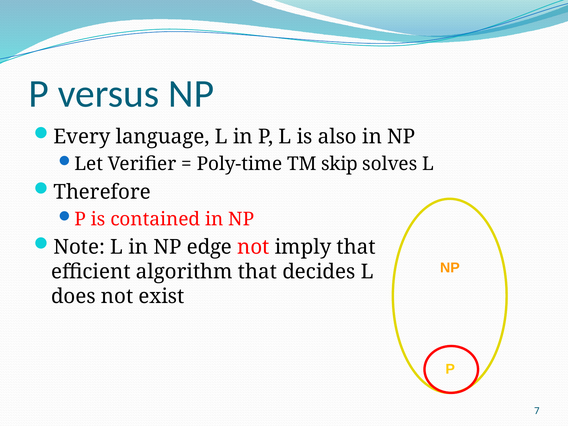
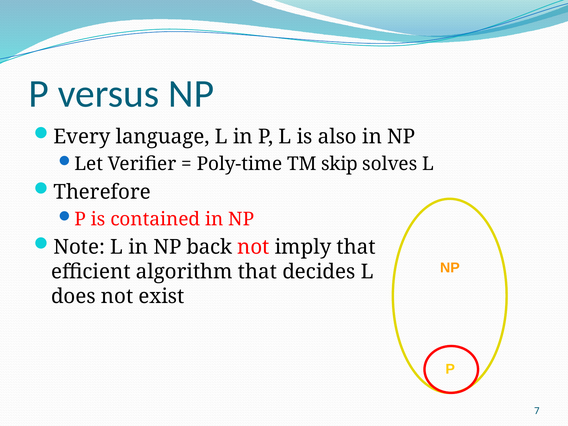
edge: edge -> back
